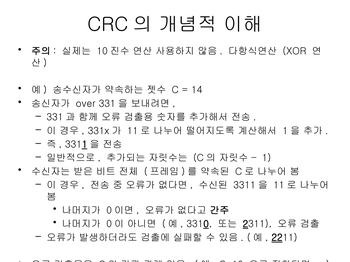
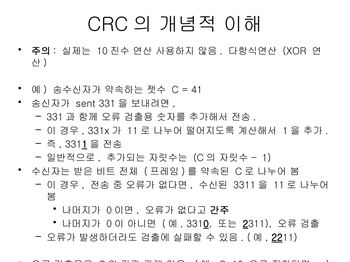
14: 14 -> 41
over: over -> sent
